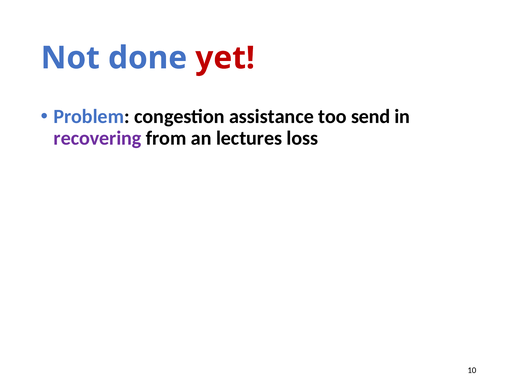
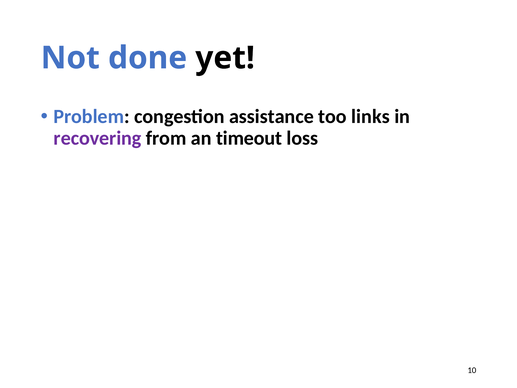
yet colour: red -> black
send: send -> links
lectures: lectures -> timeout
